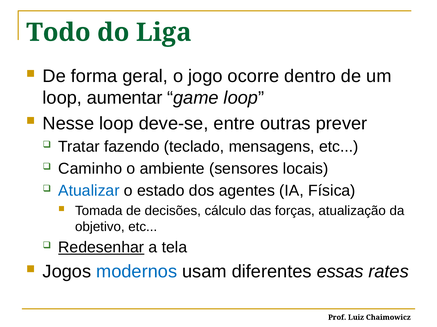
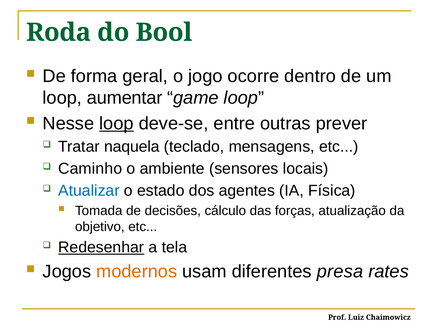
Todo: Todo -> Roda
Liga: Liga -> Bool
loop at (116, 124) underline: none -> present
fazendo: fazendo -> naquela
modernos colour: blue -> orange
essas: essas -> presa
